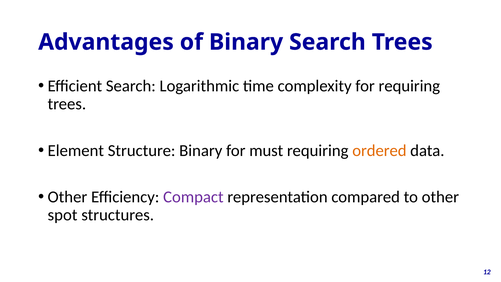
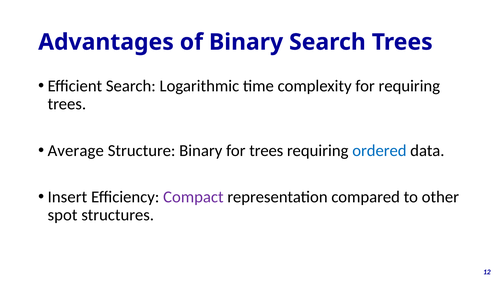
Element: Element -> Average
for must: must -> trees
ordered colour: orange -> blue
Other at (67, 197): Other -> Insert
